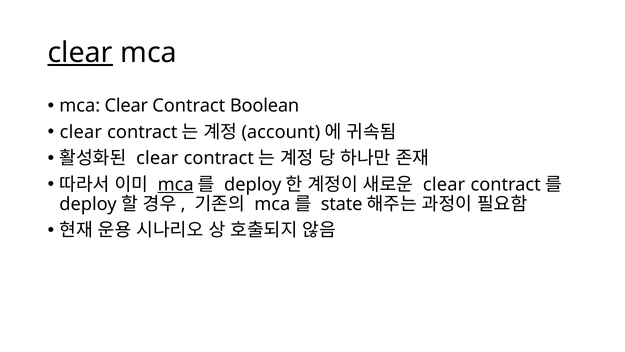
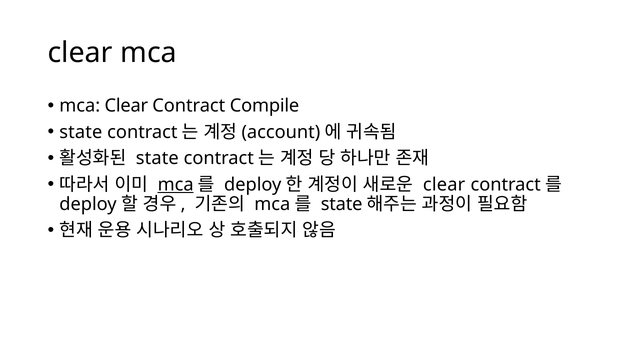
clear at (80, 53) underline: present -> none
Boolean: Boolean -> Compile
clear at (81, 132): clear -> state
clear at (157, 158): clear -> state
